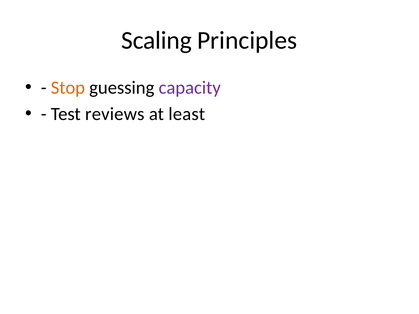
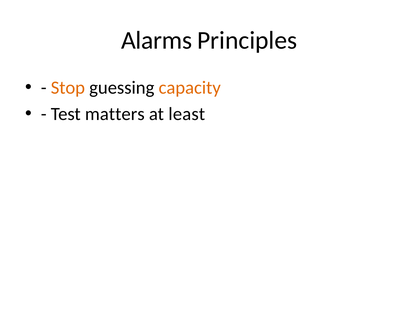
Scaling: Scaling -> Alarms
capacity colour: purple -> orange
reviews: reviews -> matters
